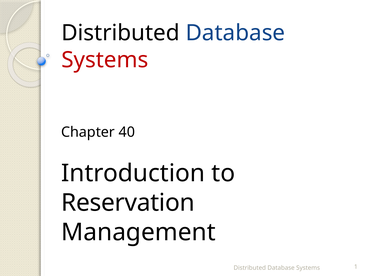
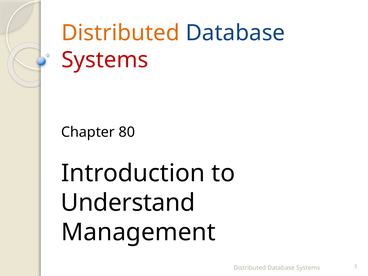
Distributed at (120, 33) colour: black -> orange
40: 40 -> 80
Reservation: Reservation -> Understand
